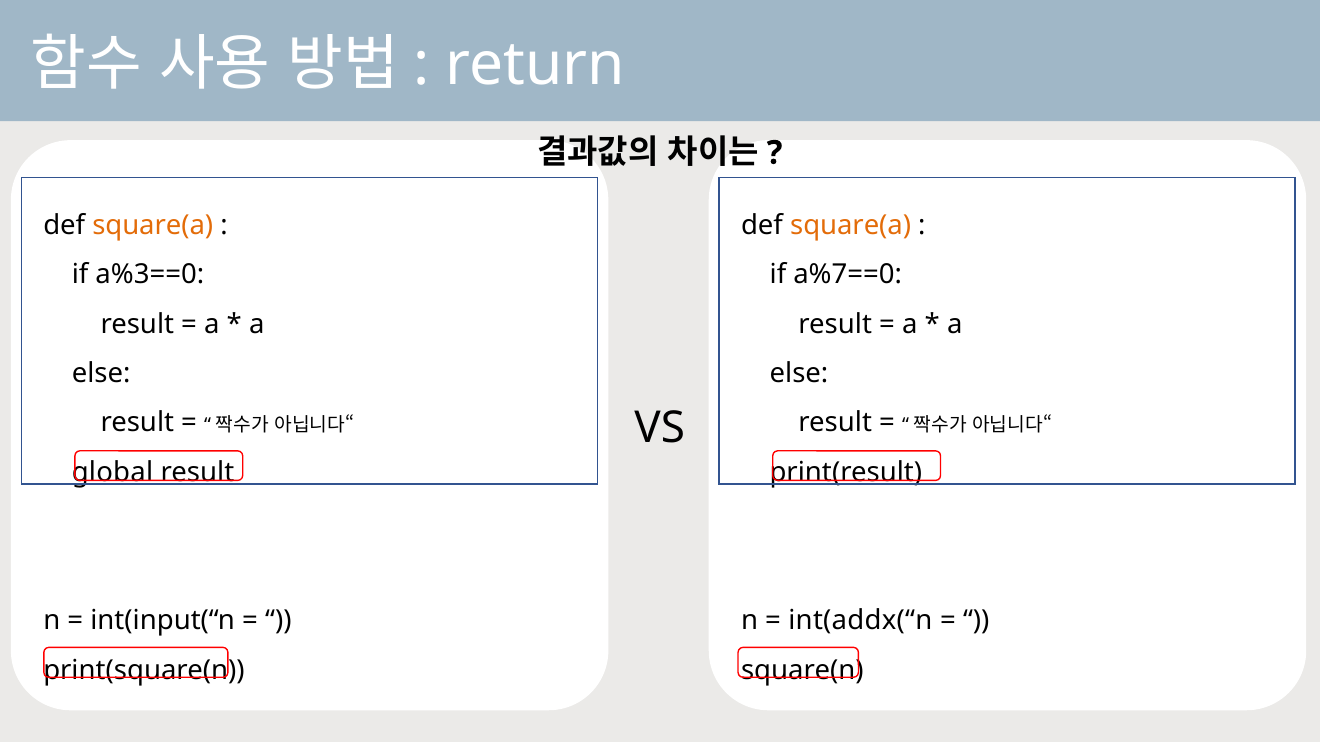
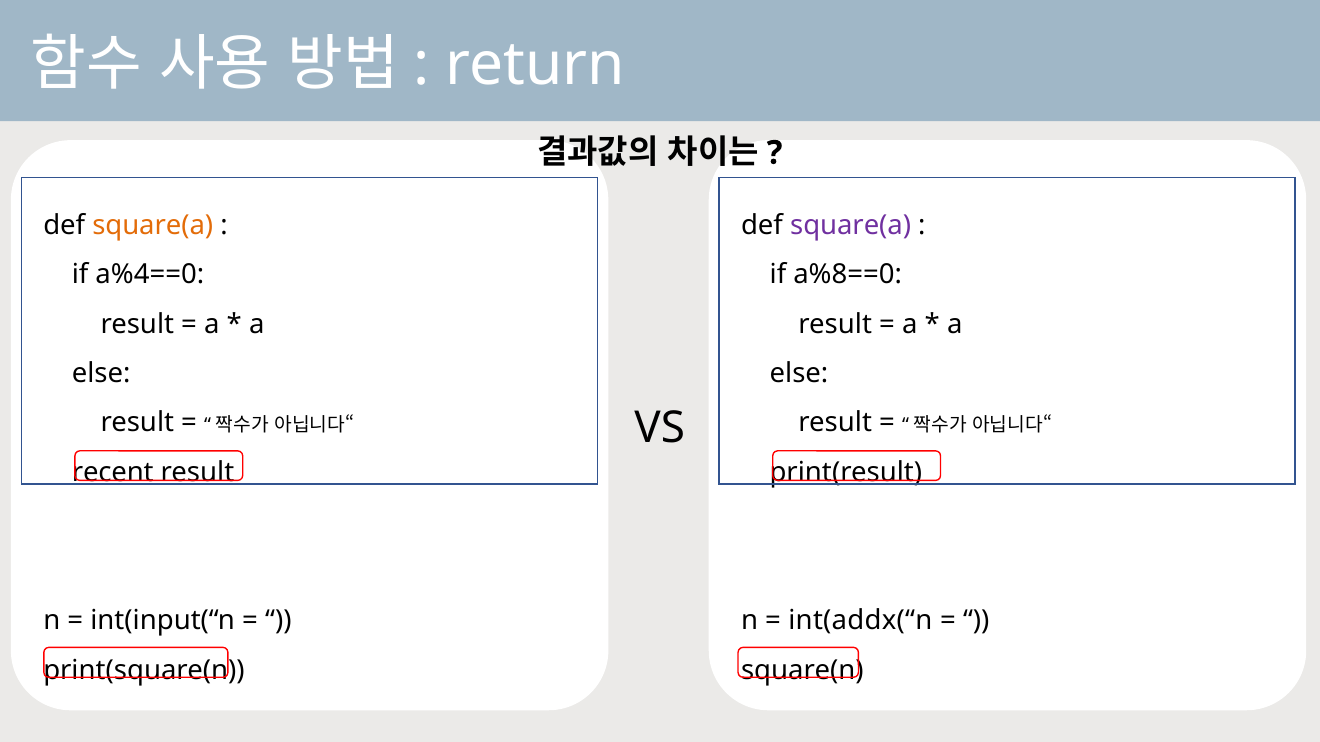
square(a at (851, 225) colour: orange -> purple
a%3==0: a%3==0 -> a%4==0
a%7==0: a%7==0 -> a%8==0
global: global -> recent
